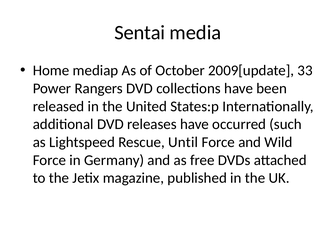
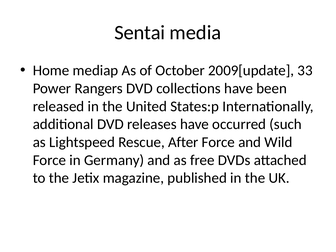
Until: Until -> After
